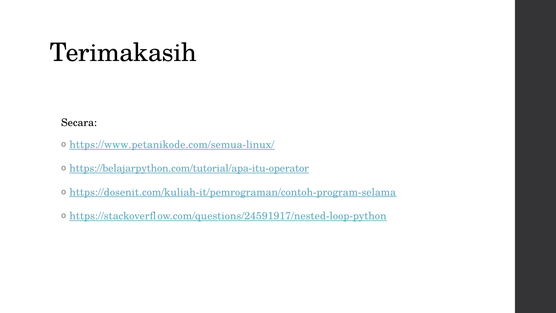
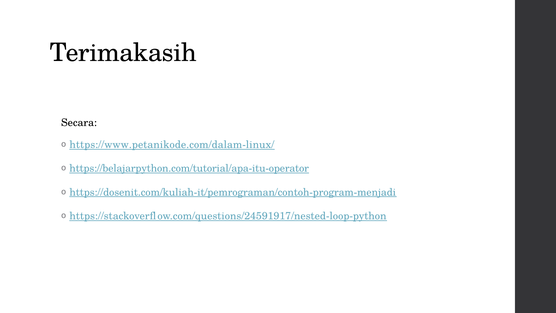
https://www.petanikode.com/semua-linux/: https://www.petanikode.com/semua-linux/ -> https://www.petanikode.com/dalam-linux/
https://dosenit.com/kuliah-it/pemrograman/contoh-program-selama: https://dosenit.com/kuliah-it/pemrograman/contoh-program-selama -> https://dosenit.com/kuliah-it/pemrograman/contoh-program-menjadi
